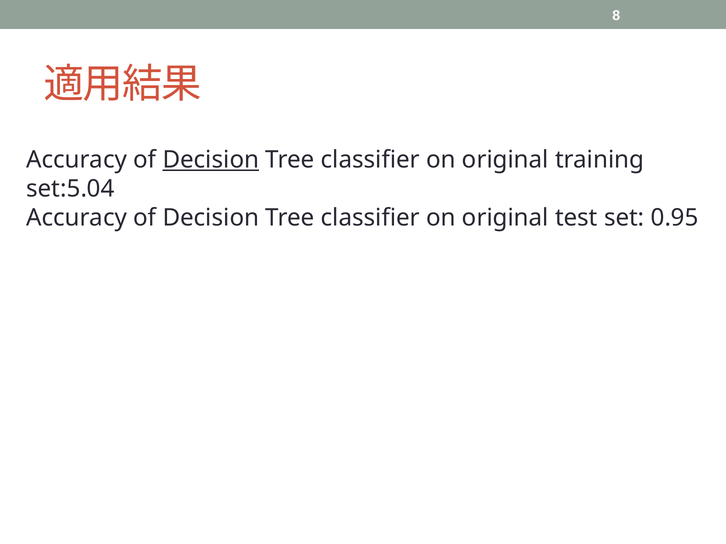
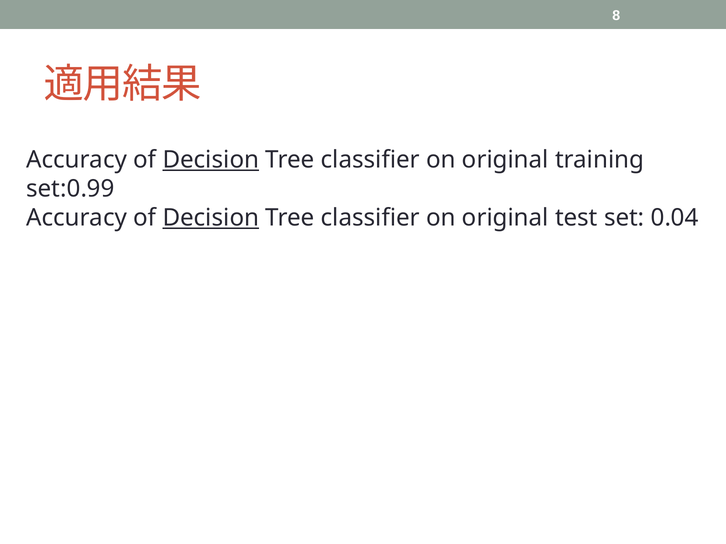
set:5.04: set:5.04 -> set:0.99
Decision at (211, 218) underline: none -> present
0.95: 0.95 -> 0.04
